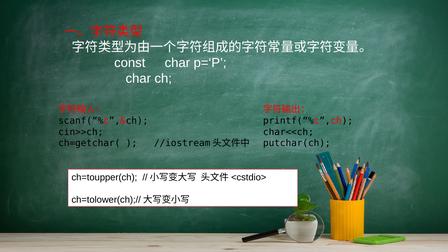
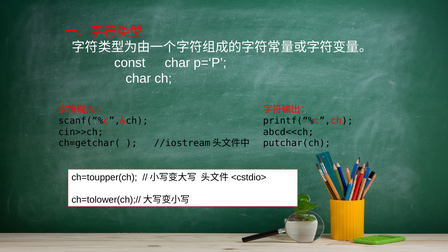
char<<ch: char<<ch -> abcd<<ch
